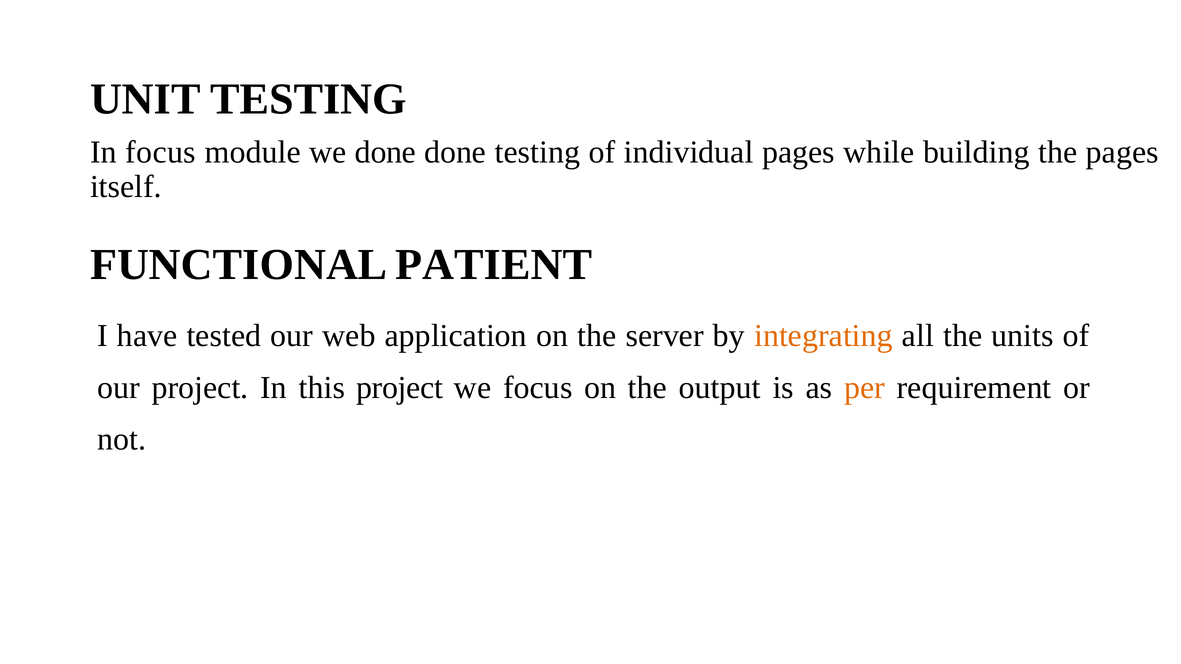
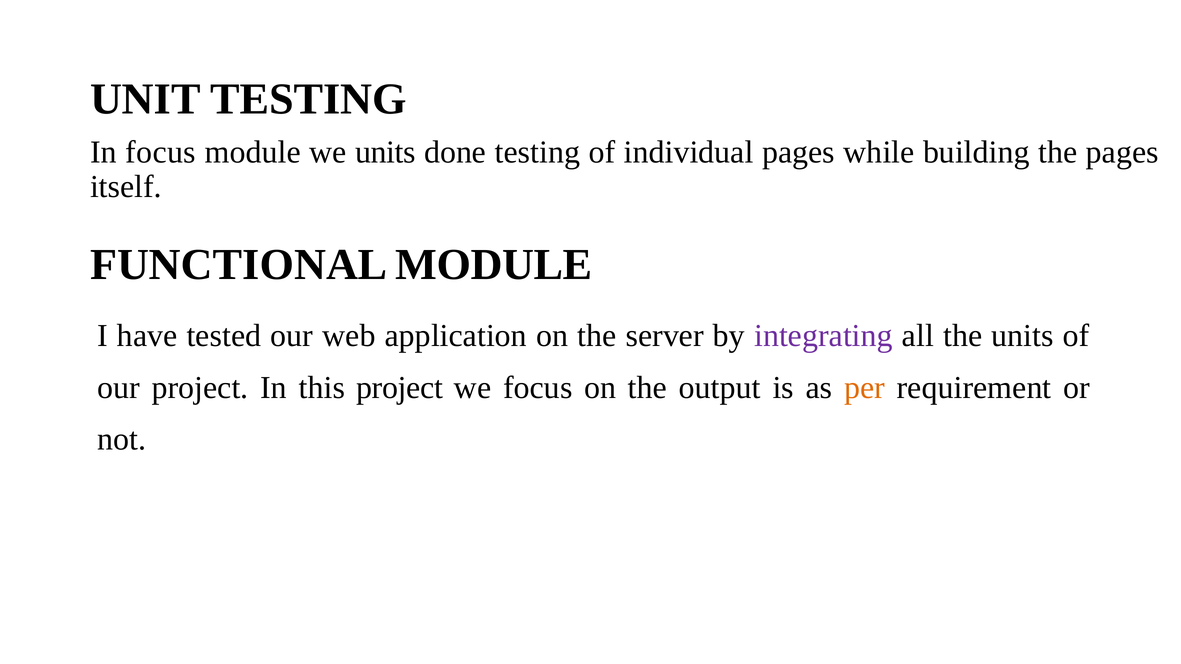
we done: done -> units
FUNCTIONAL PATIENT: PATIENT -> MODULE
integrating colour: orange -> purple
